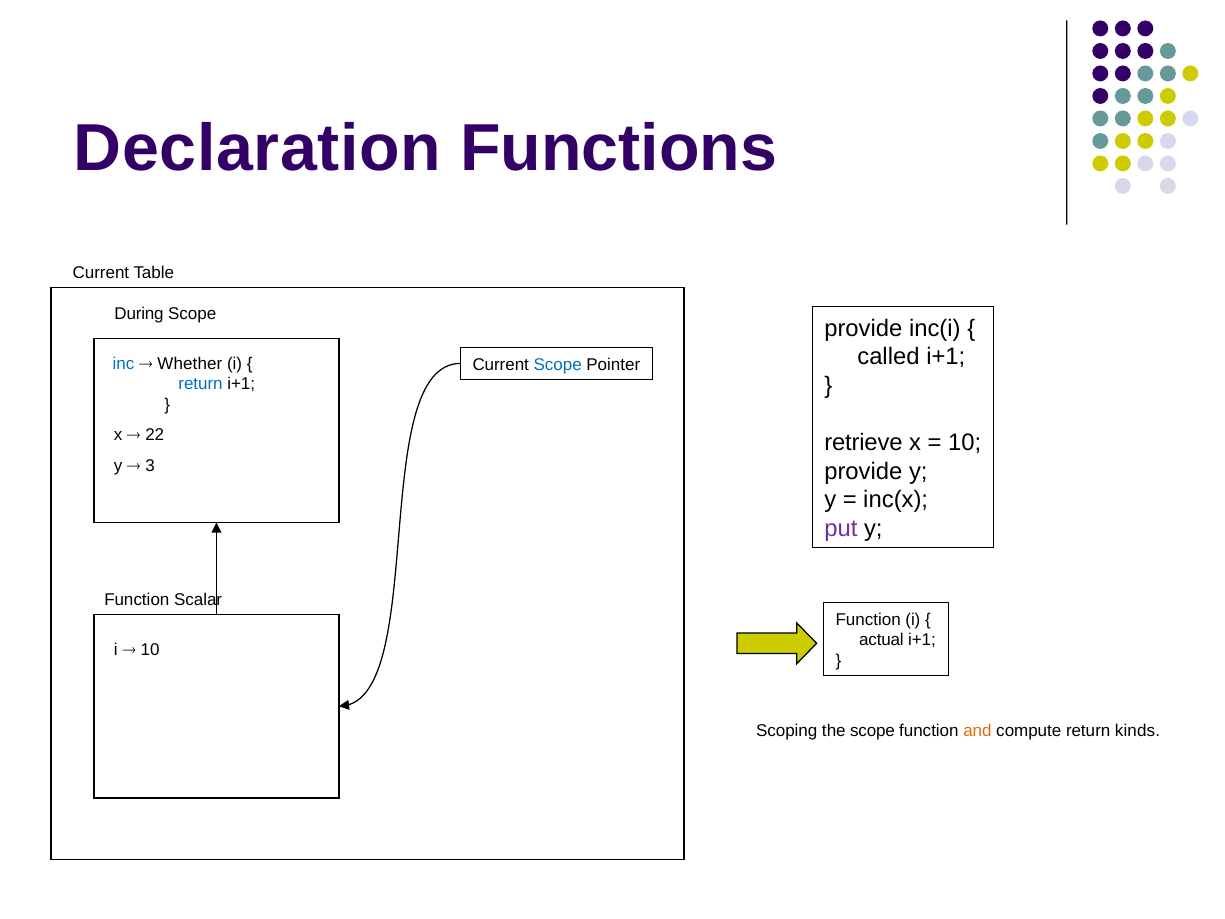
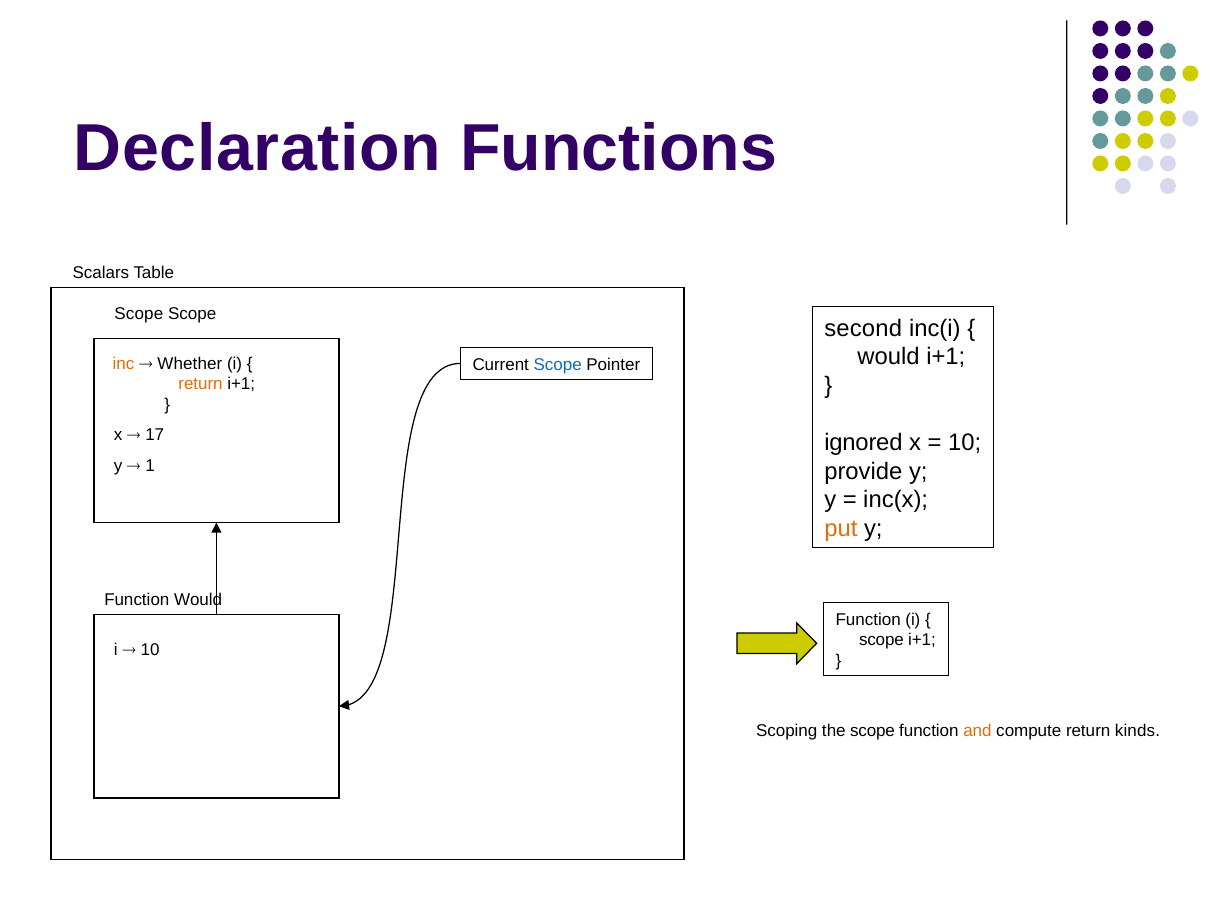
Current at (101, 273): Current -> Scalars
During at (139, 313): During -> Scope
provide at (863, 328): provide -> second
called at (888, 357): called -> would
inc colour: blue -> orange
return at (201, 384) colour: blue -> orange
22: 22 -> 17
retrieve: retrieve -> ignored
3: 3 -> 1
put colour: purple -> orange
Function Scalar: Scalar -> Would
actual at (881, 640): actual -> scope
